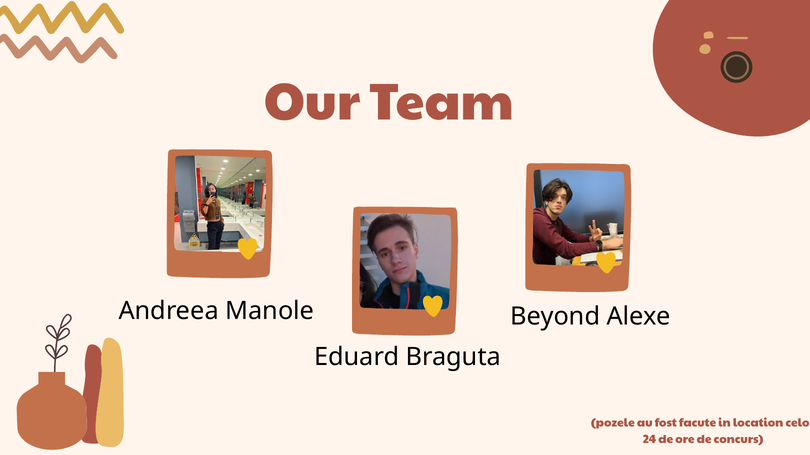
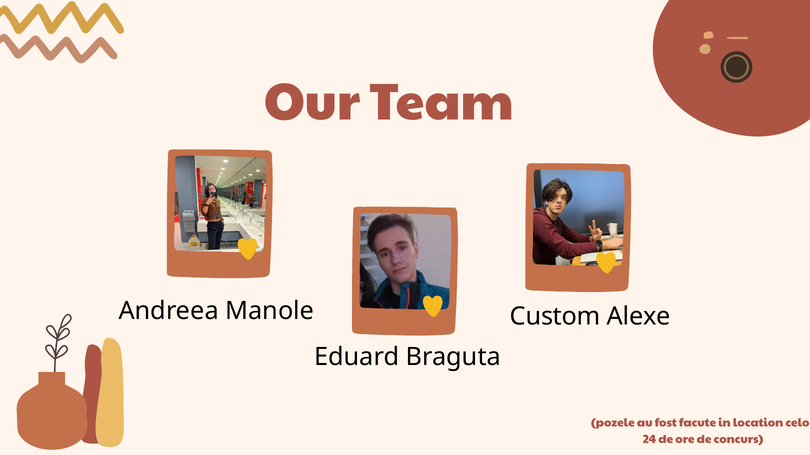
Beyond: Beyond -> Custom
